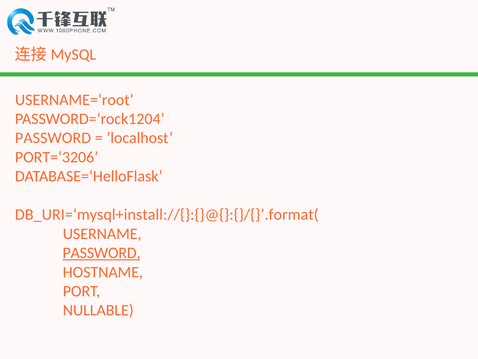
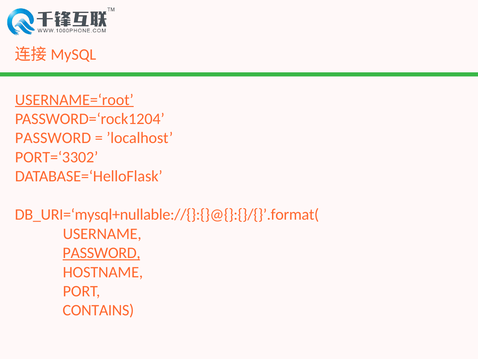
USERNAME=‘root underline: none -> present
PORT=‘3206: PORT=‘3206 -> PORT=‘3302
DB_URI=‘mysql+install://{}:{}@{}:{}/{}’.format(: DB_URI=‘mysql+install://{}:{}@{}:{}/{}’.format( -> DB_URI=‘mysql+nullable://{}:{}@{}:{}/{}’.format(
NULLABLE: NULLABLE -> CONTAINS
